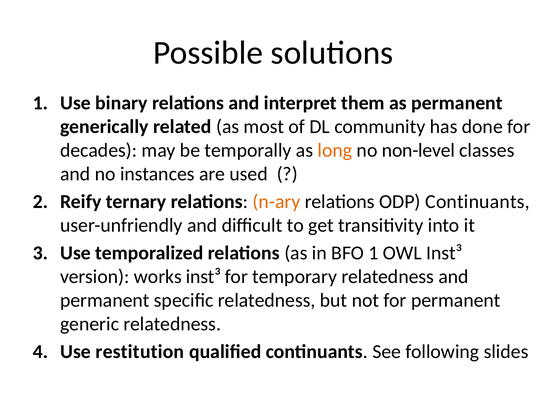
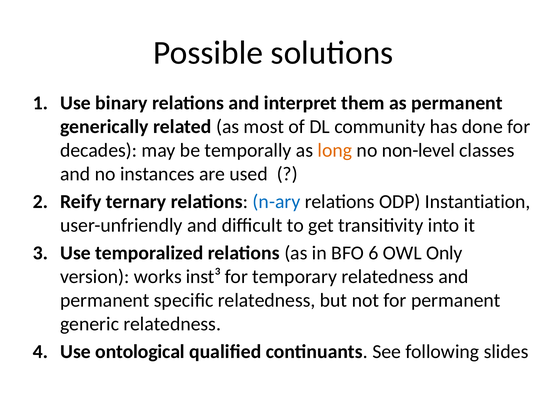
n-ary colour: orange -> blue
ODP Continuants: Continuants -> Instantiation
BFO 1: 1 -> 6
OWL Inst³: Inst³ -> Only
restitution: restitution -> ontological
